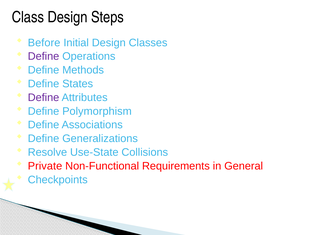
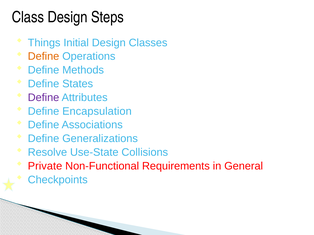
Before: Before -> Things
Define at (44, 56) colour: purple -> orange
Polymorphism: Polymorphism -> Encapsulation
